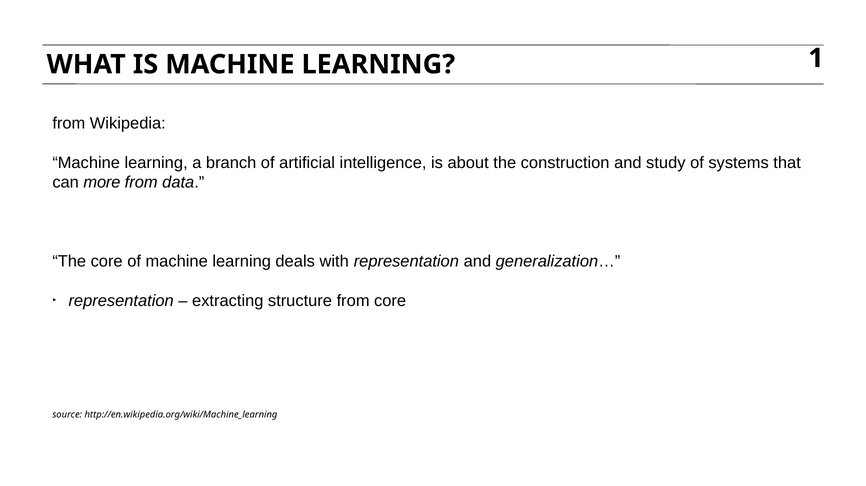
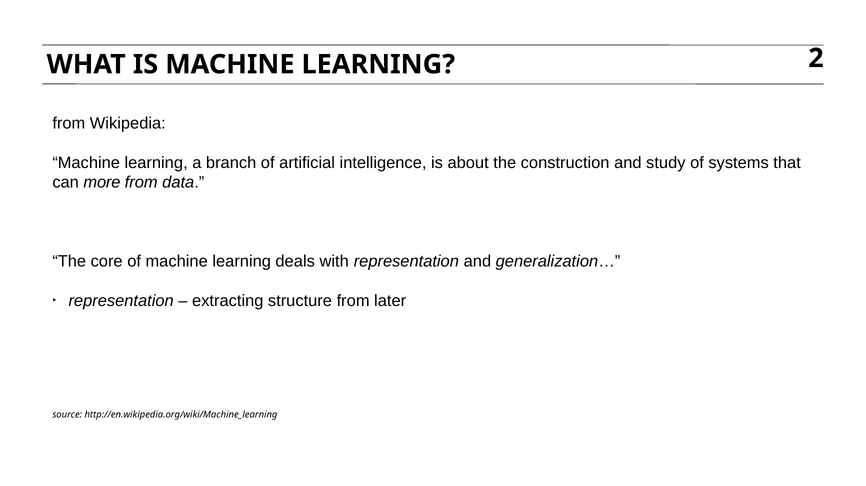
1: 1 -> 2
from core: core -> later
